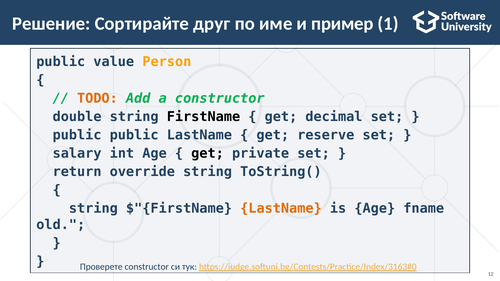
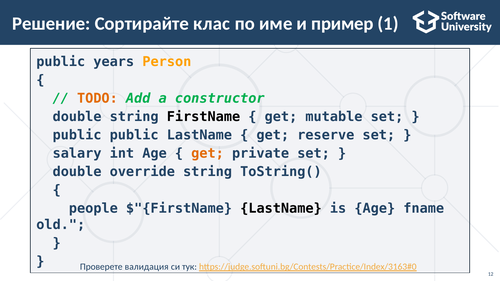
друг: друг -> клас
value: value -> years
decimal: decimal -> mutable
get at (208, 154) colour: black -> orange
return at (77, 172): return -> double
string at (93, 209): string -> people
LastName at (281, 209) colour: orange -> black
Проверете constructor: constructor -> валидация
